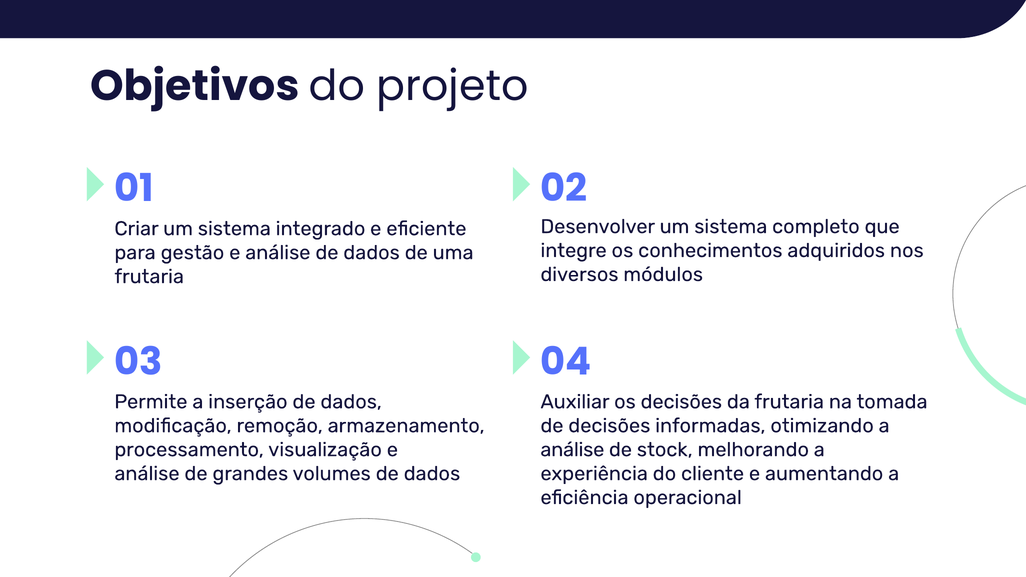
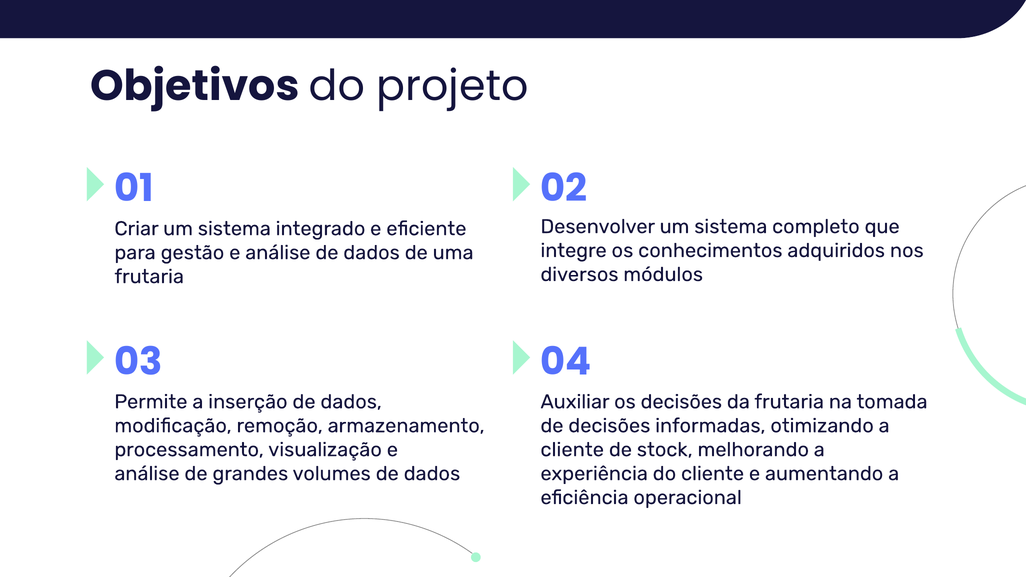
análise at (572, 450): análise -> cliente
